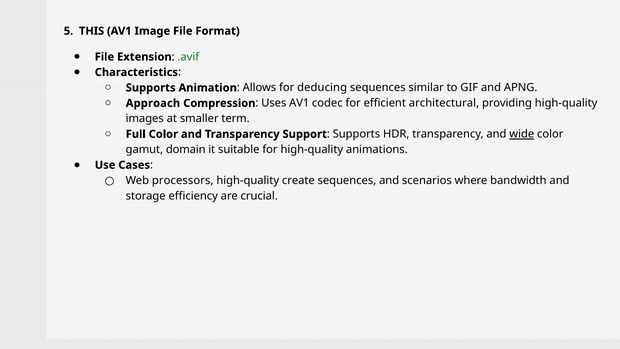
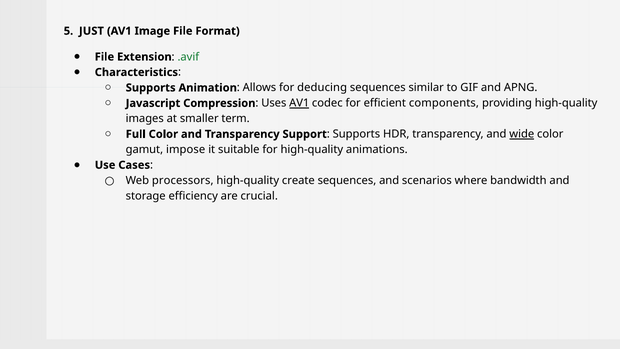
THIS: THIS -> JUST
Approach: Approach -> Javascript
AV1 at (299, 103) underline: none -> present
architectural: architectural -> components
domain: domain -> impose
